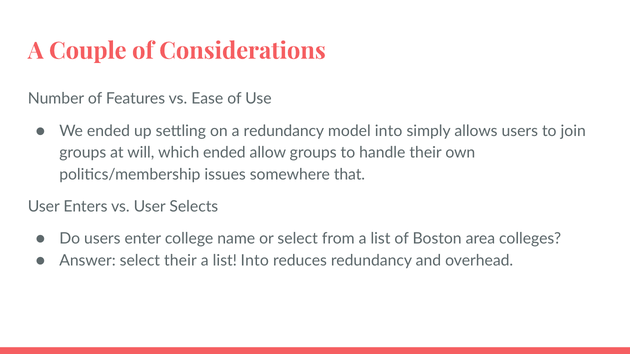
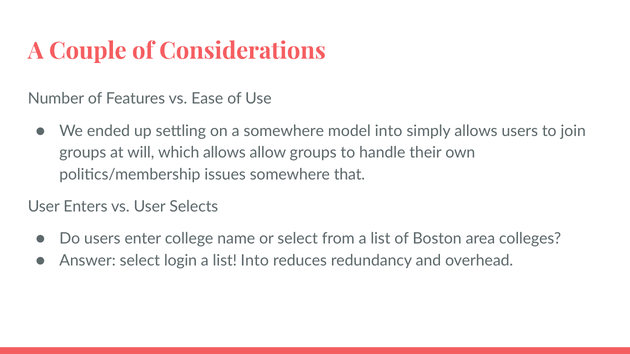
a redundancy: redundancy -> somewhere
which ended: ended -> allows
select their: their -> login
